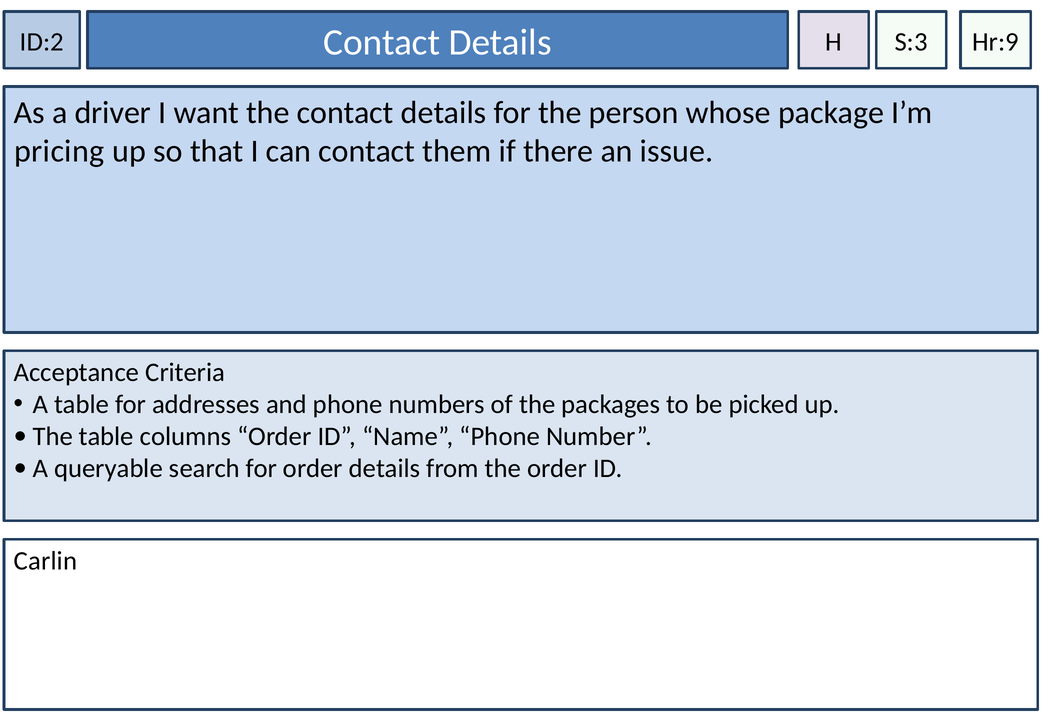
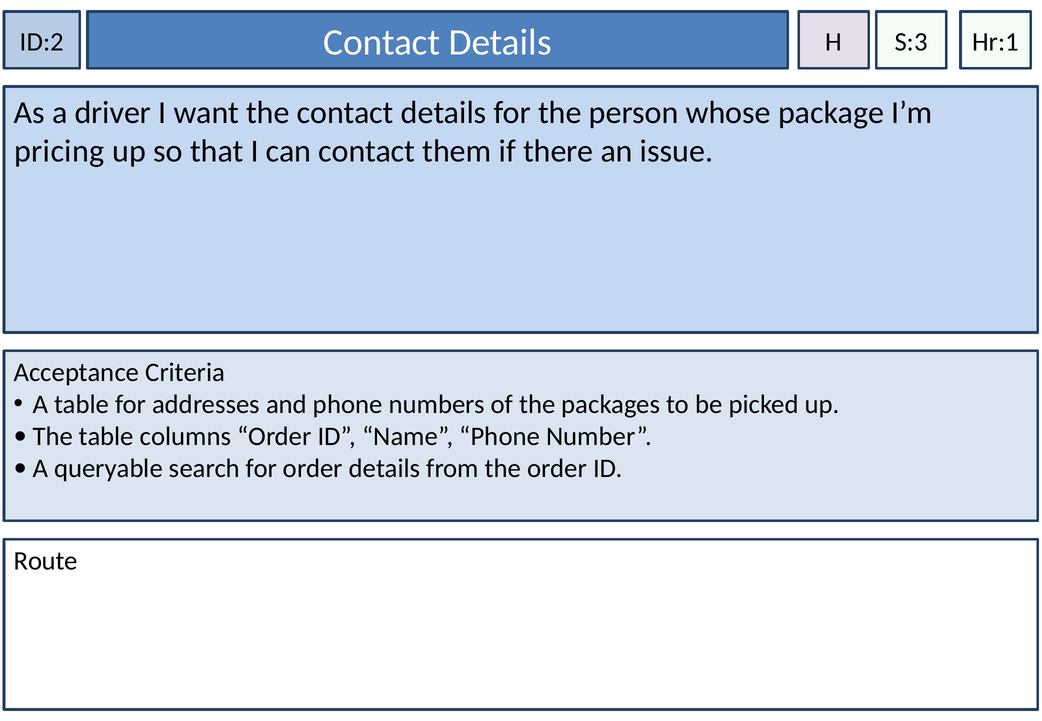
Hr:9: Hr:9 -> Hr:1
Carlin: Carlin -> Route
